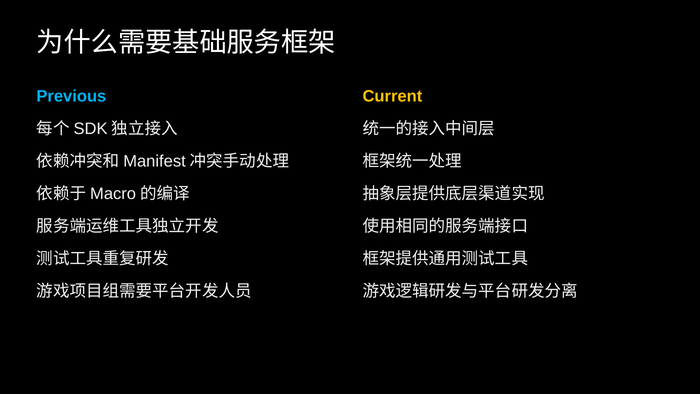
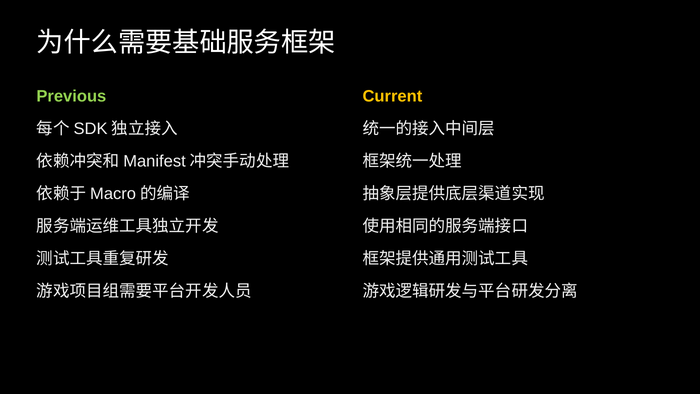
Previous colour: light blue -> light green
